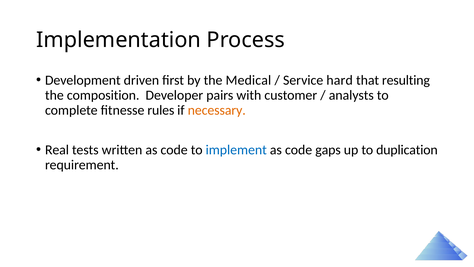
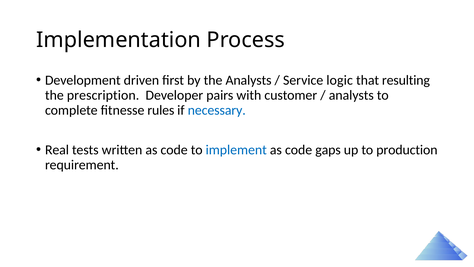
the Medical: Medical -> Analysts
hard: hard -> logic
composition: composition -> prescription
necessary colour: orange -> blue
duplication: duplication -> production
